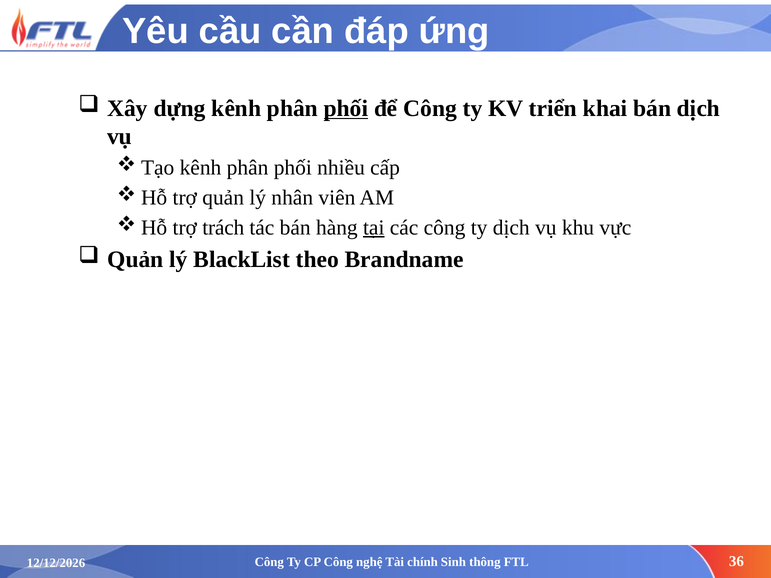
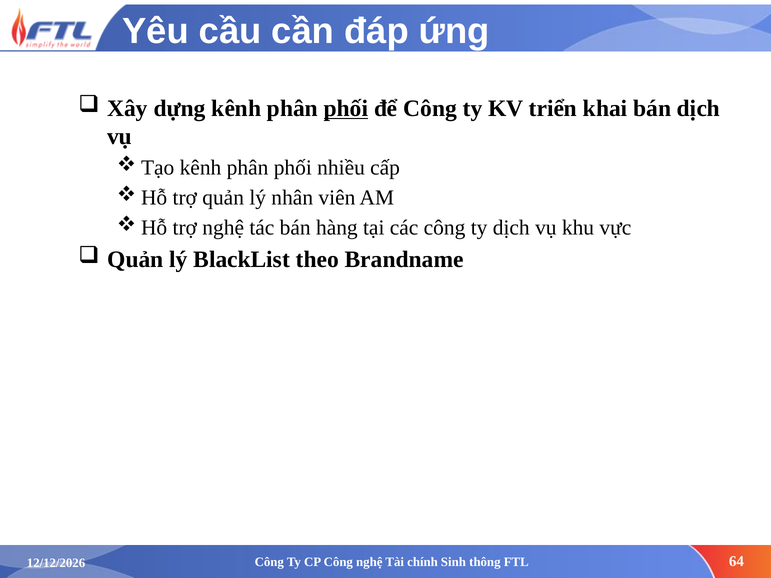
trợ trách: trách -> nghệ
tại underline: present -> none
36: 36 -> 64
